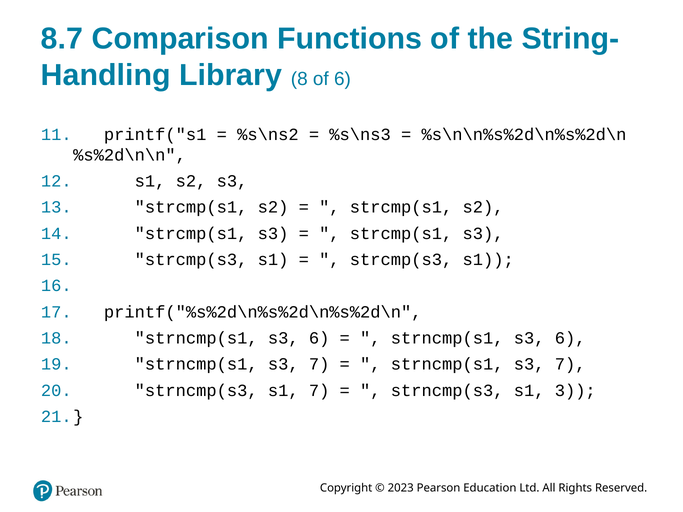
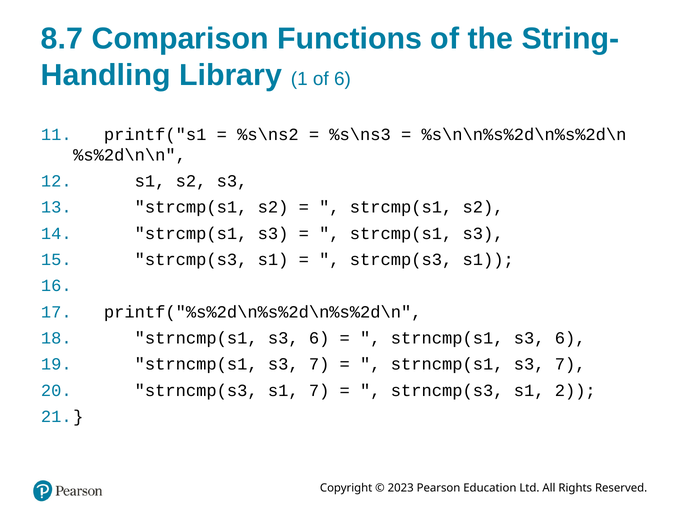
8: 8 -> 1
3: 3 -> 2
